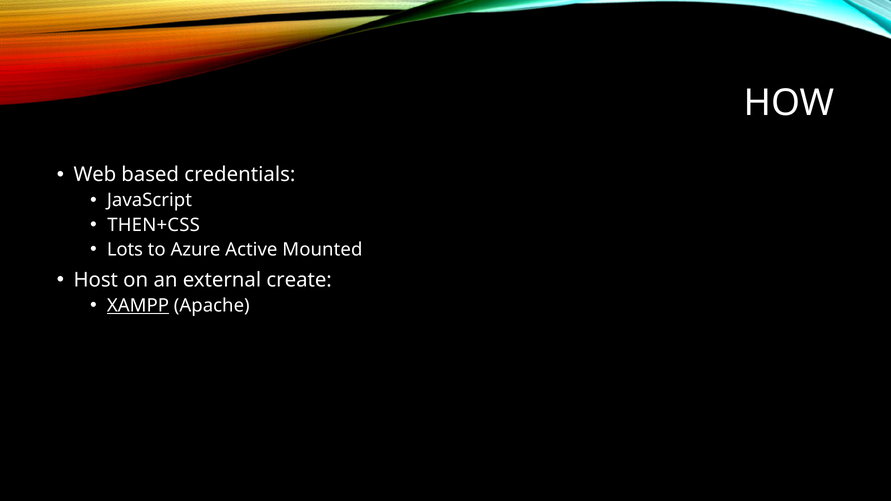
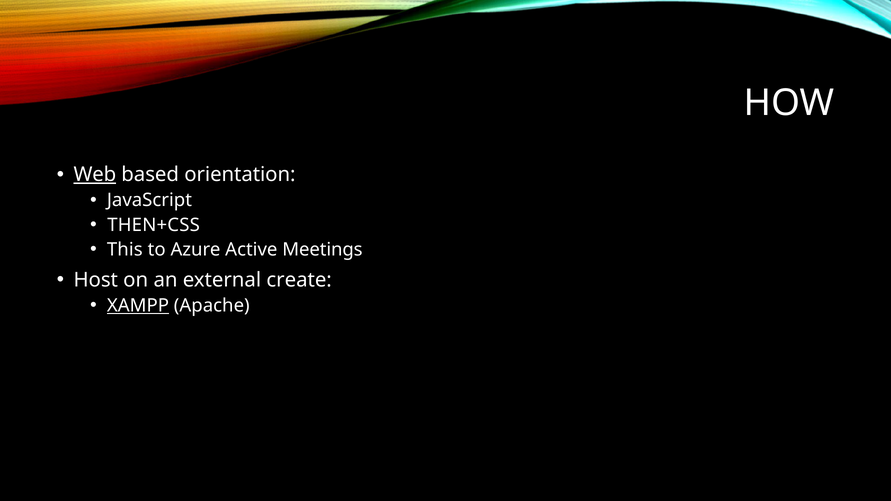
Web underline: none -> present
credentials: credentials -> orientation
Lots: Lots -> This
Mounted: Mounted -> Meetings
